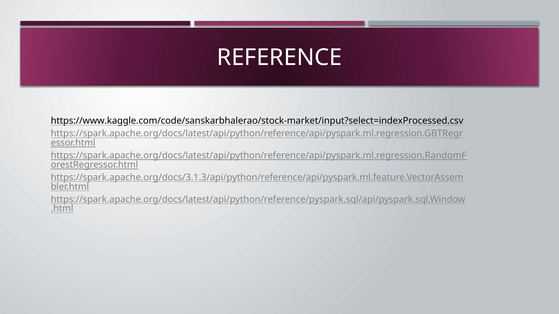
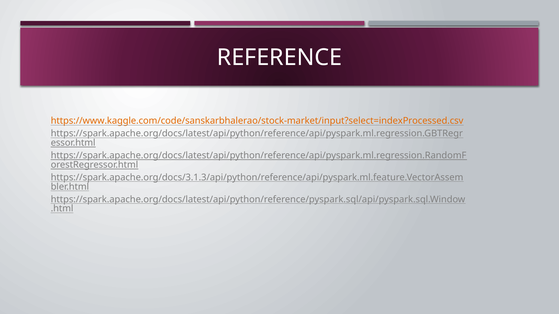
https://www.kaggle.com/code/sanskarbhalerao/stock-market/input?select=indexProcessed.csv colour: black -> orange
